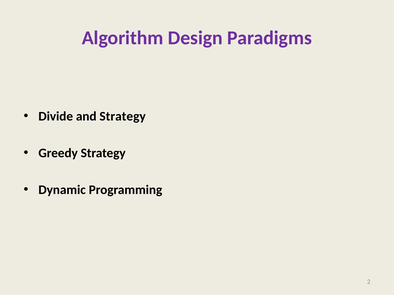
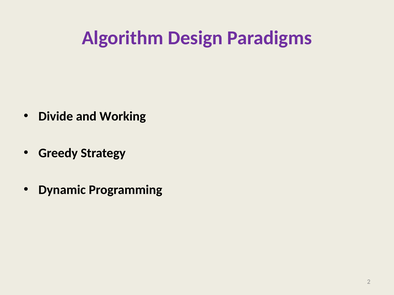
and Strategy: Strategy -> Working
